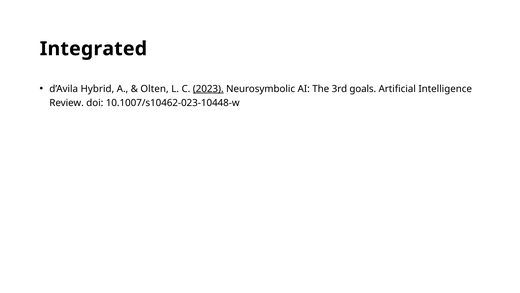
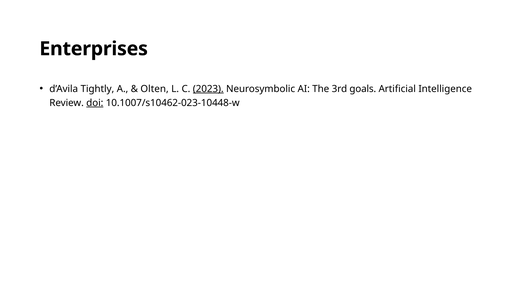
Integrated: Integrated -> Enterprises
Hybrid: Hybrid -> Tightly
doi underline: none -> present
